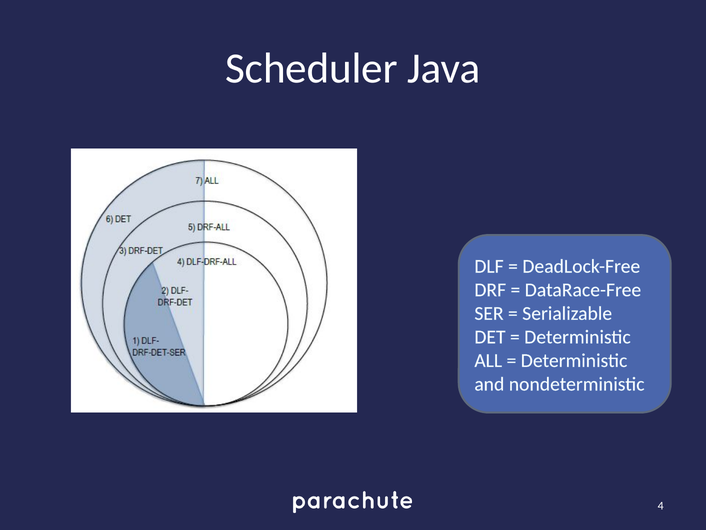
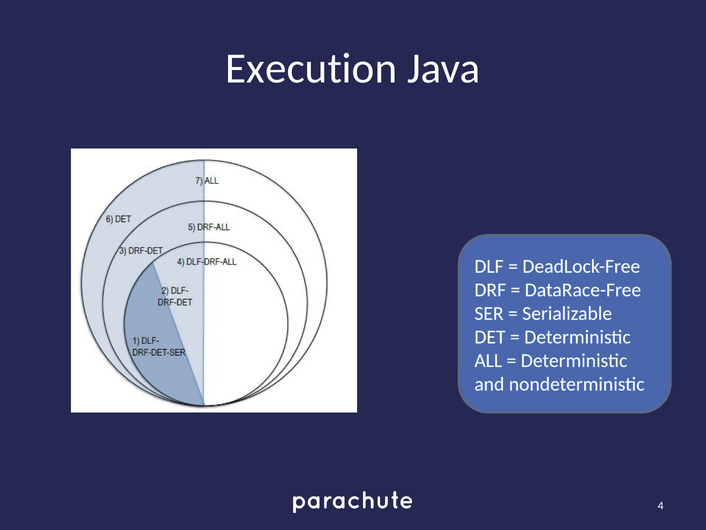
Scheduler: Scheduler -> Execution
